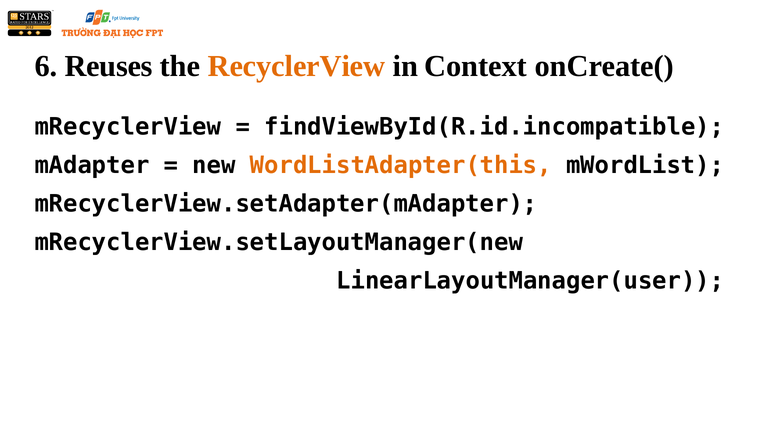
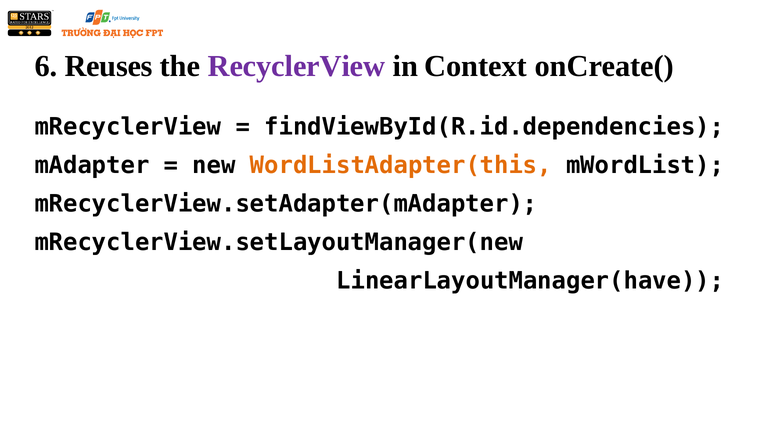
RecyclerView colour: orange -> purple
findViewById(R.id.incompatible: findViewById(R.id.incompatible -> findViewById(R.id.dependencies
LinearLayoutManager(user: LinearLayoutManager(user -> LinearLayoutManager(have
